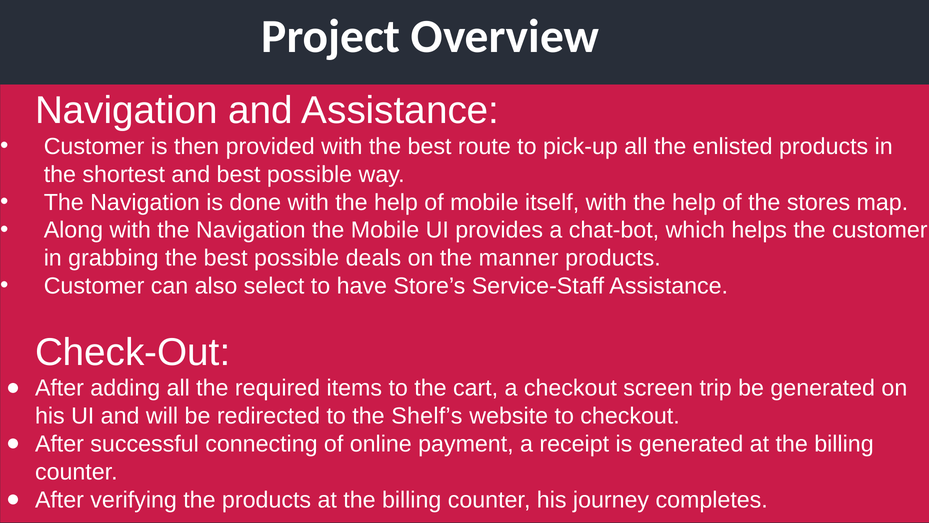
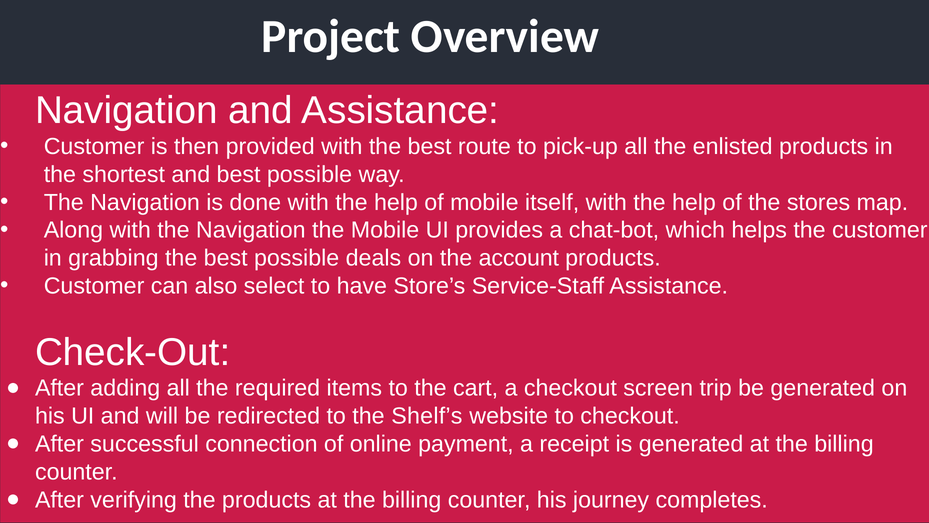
manner: manner -> account
connecting: connecting -> connection
